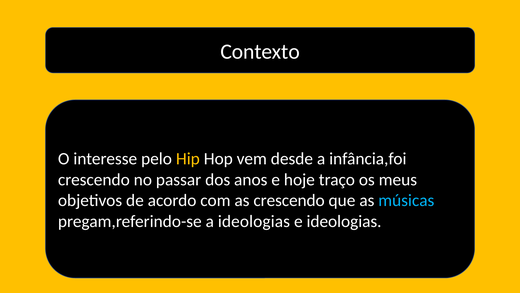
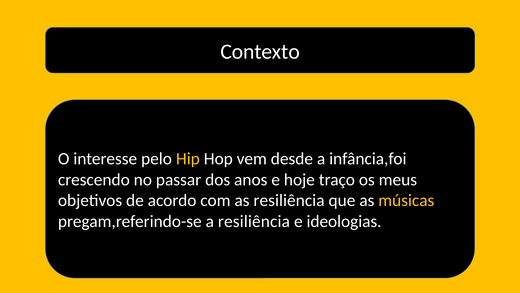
as crescendo: crescendo -> resiliência
músicas colour: light blue -> yellow
a ideologias: ideologias -> resiliência
